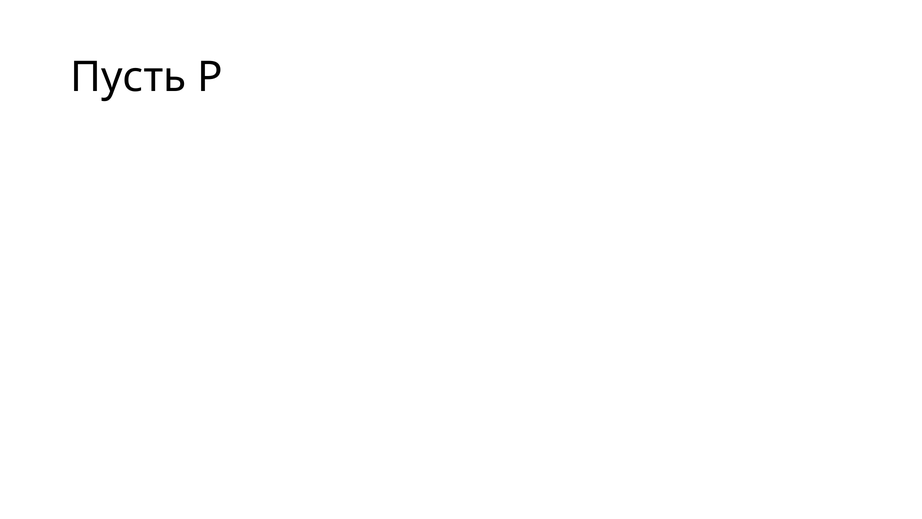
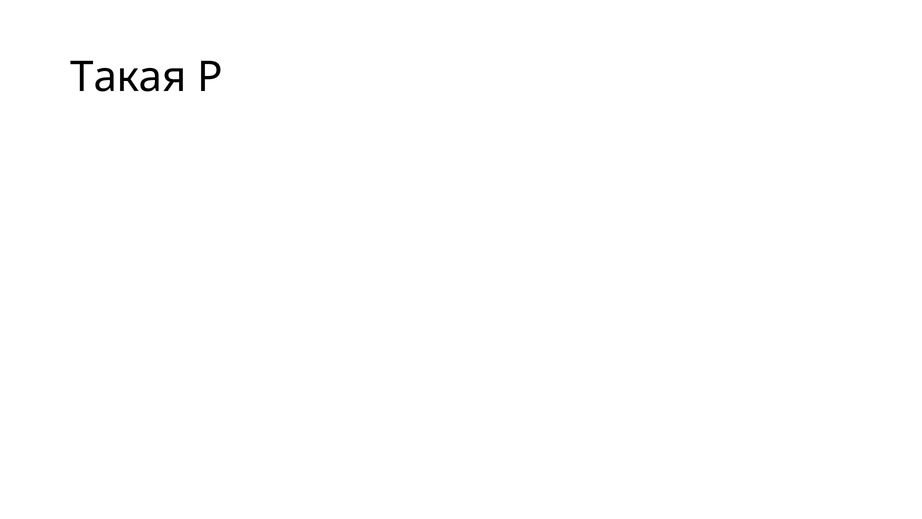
Пусть: Пусть -> Такая
